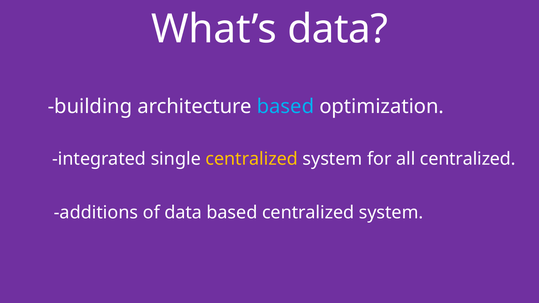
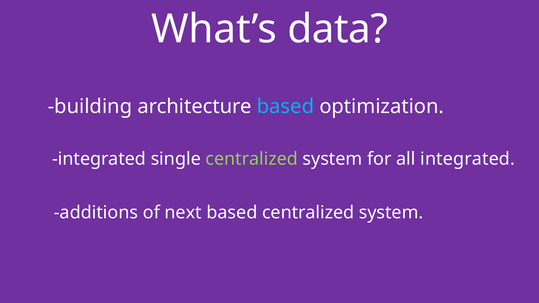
centralized at (252, 159) colour: yellow -> light green
all centralized: centralized -> integrated
of data: data -> next
